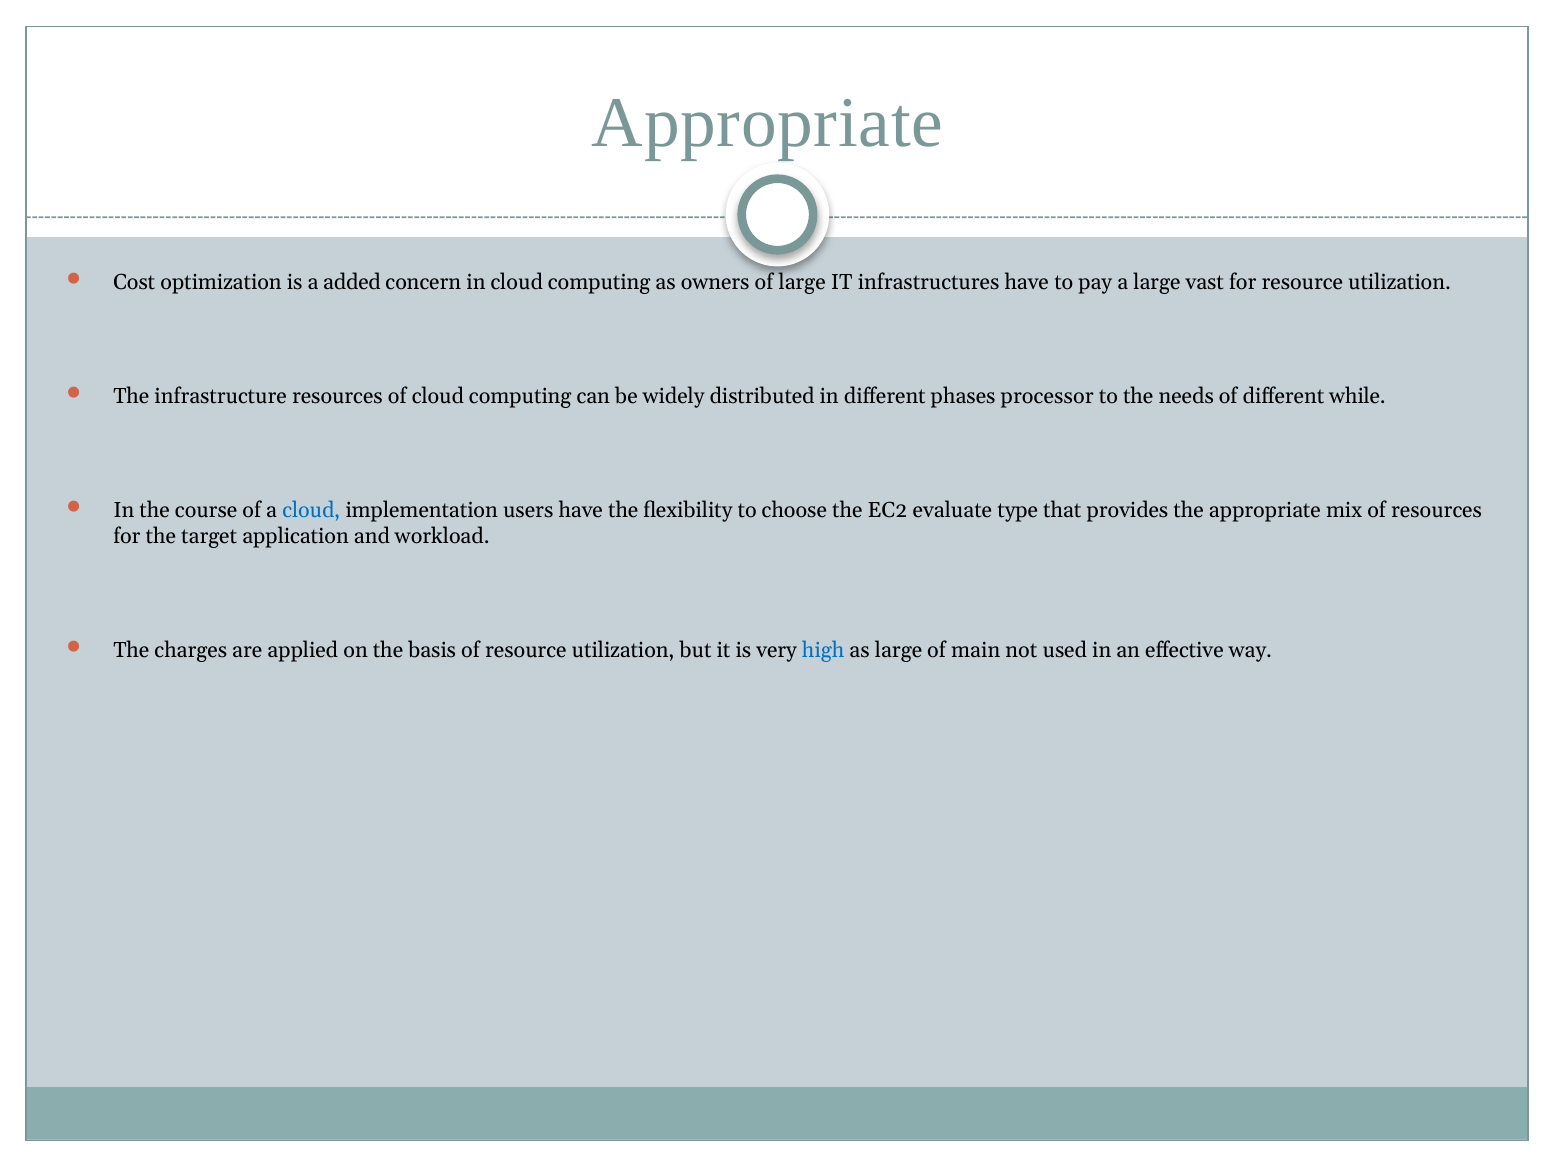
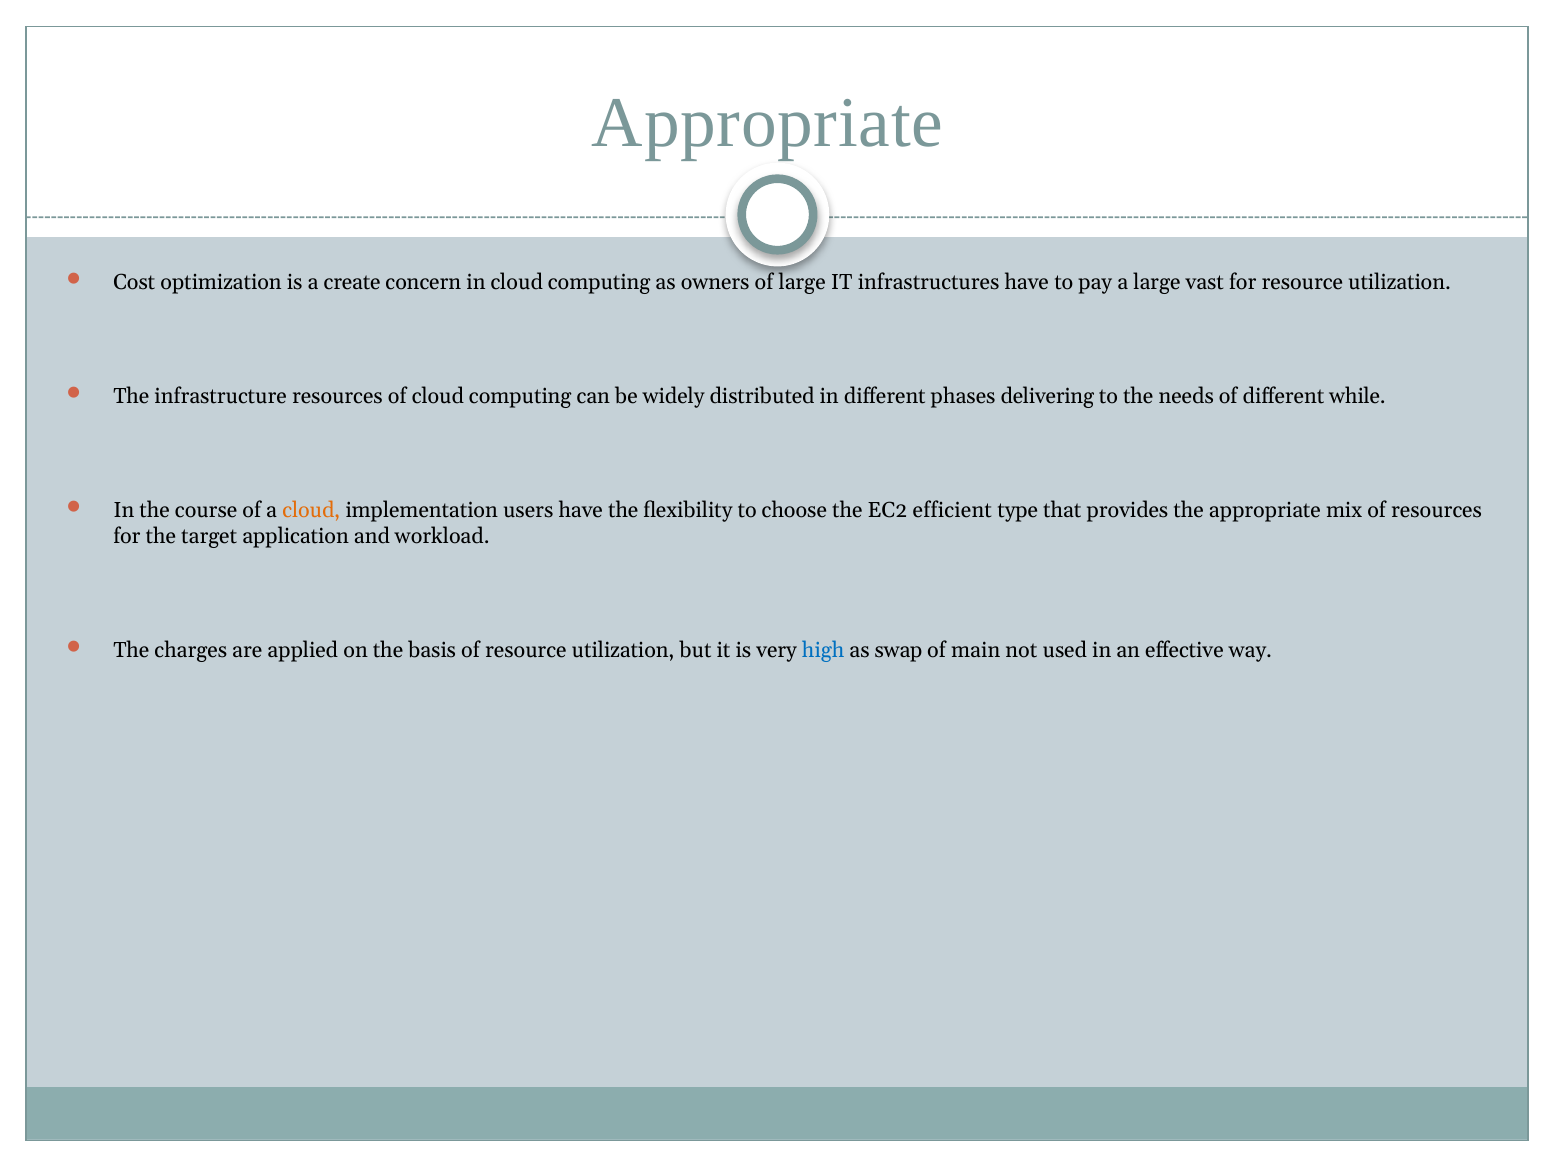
added: added -> create
processor: processor -> delivering
cloud at (311, 510) colour: blue -> orange
evaluate: evaluate -> efficient
as large: large -> swap
